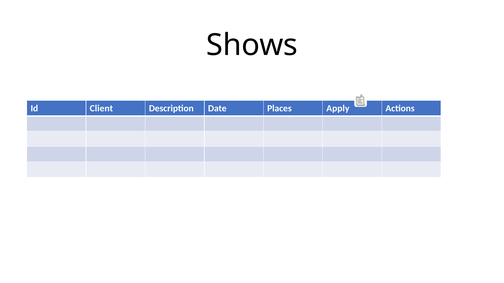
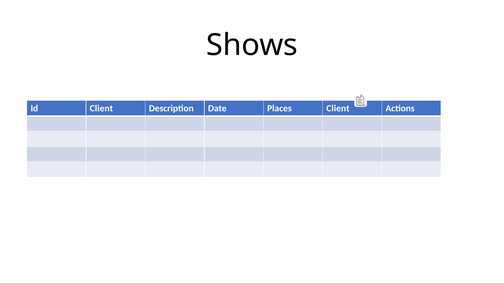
Places Apply: Apply -> Client
